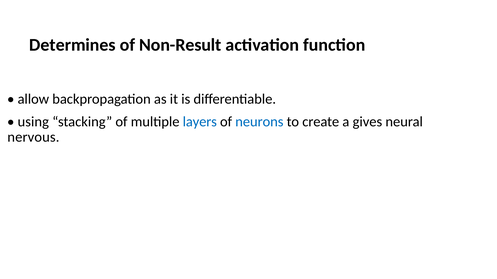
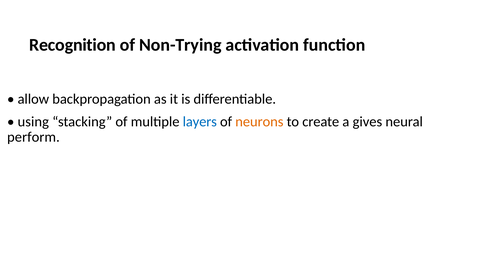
Determines: Determines -> Recognition
Non-Result: Non-Result -> Non-Trying
neurons colour: blue -> orange
nervous: nervous -> perform
